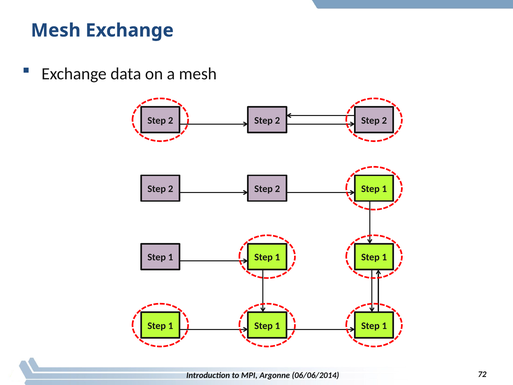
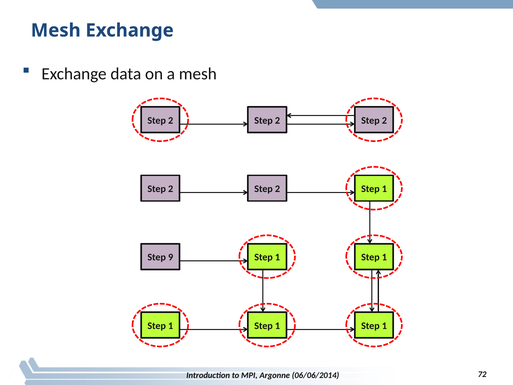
1 at (171, 257): 1 -> 9
